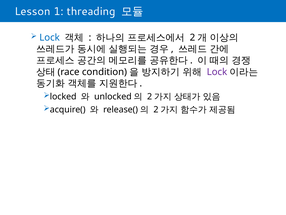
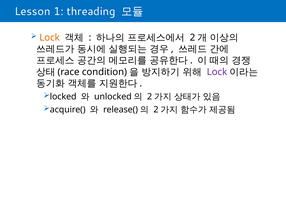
Lock at (50, 37) colour: blue -> orange
